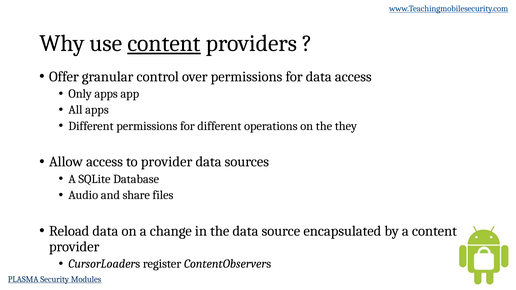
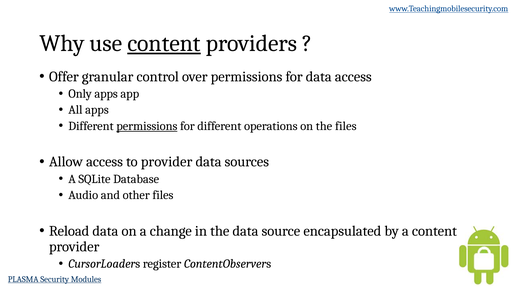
permissions at (147, 126) underline: none -> present
the they: they -> files
share: share -> other
